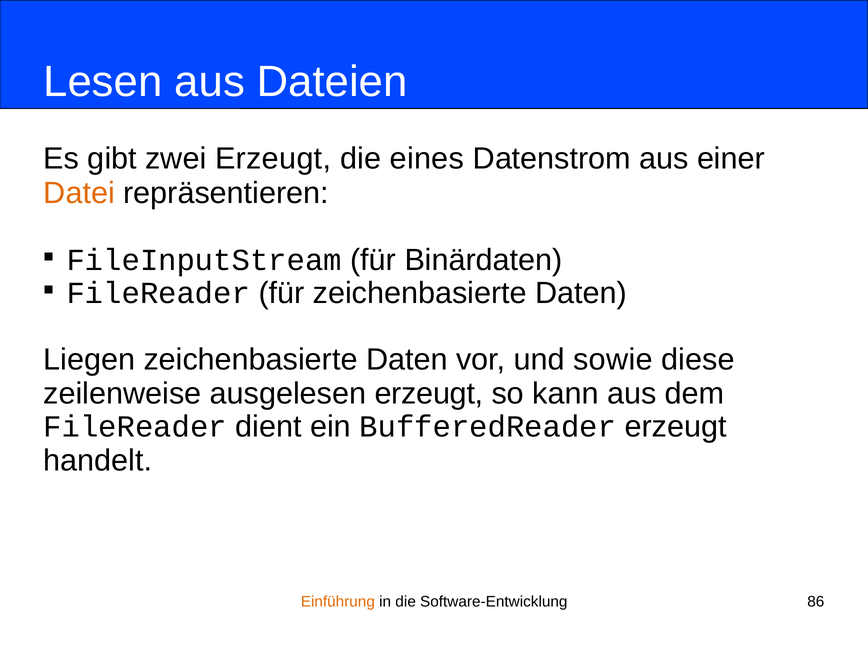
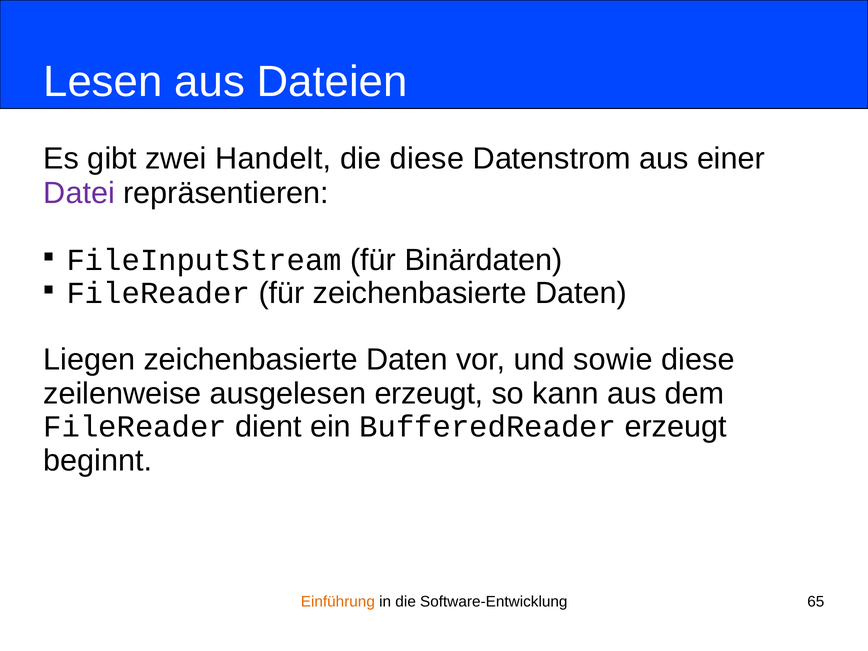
zwei Erzeugt: Erzeugt -> Handelt
die eines: eines -> diese
Datei colour: orange -> purple
handelt: handelt -> beginnt
86: 86 -> 65
